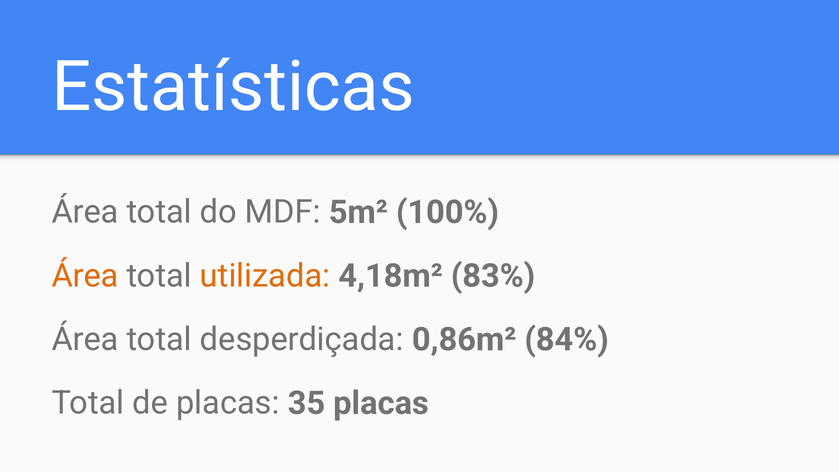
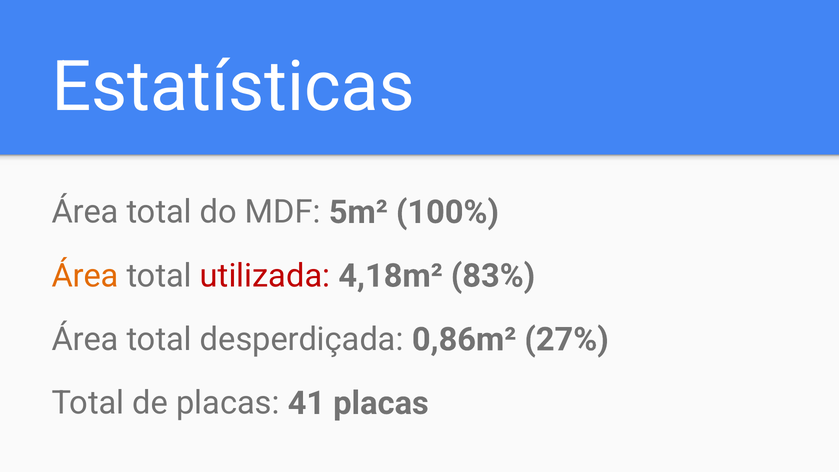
utilizada colour: orange -> red
84%: 84% -> 27%
35: 35 -> 41
